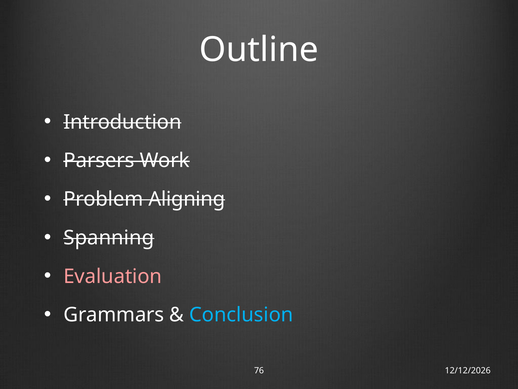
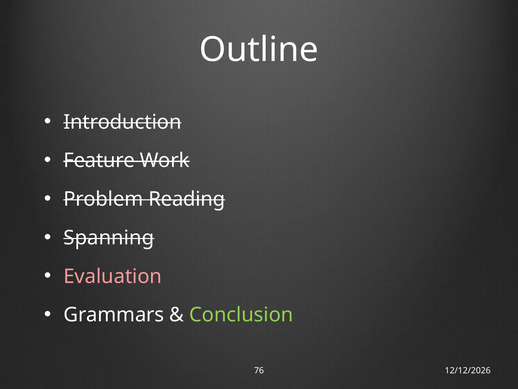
Parsers: Parsers -> Feature
Aligning: Aligning -> Reading
Conclusion colour: light blue -> light green
